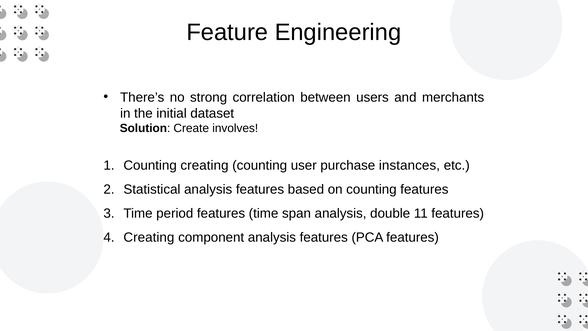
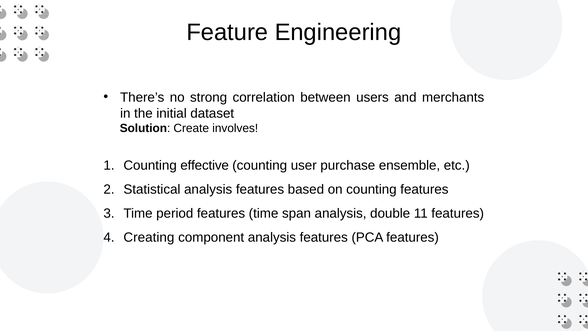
Counting creating: creating -> effective
instances: instances -> ensemble
